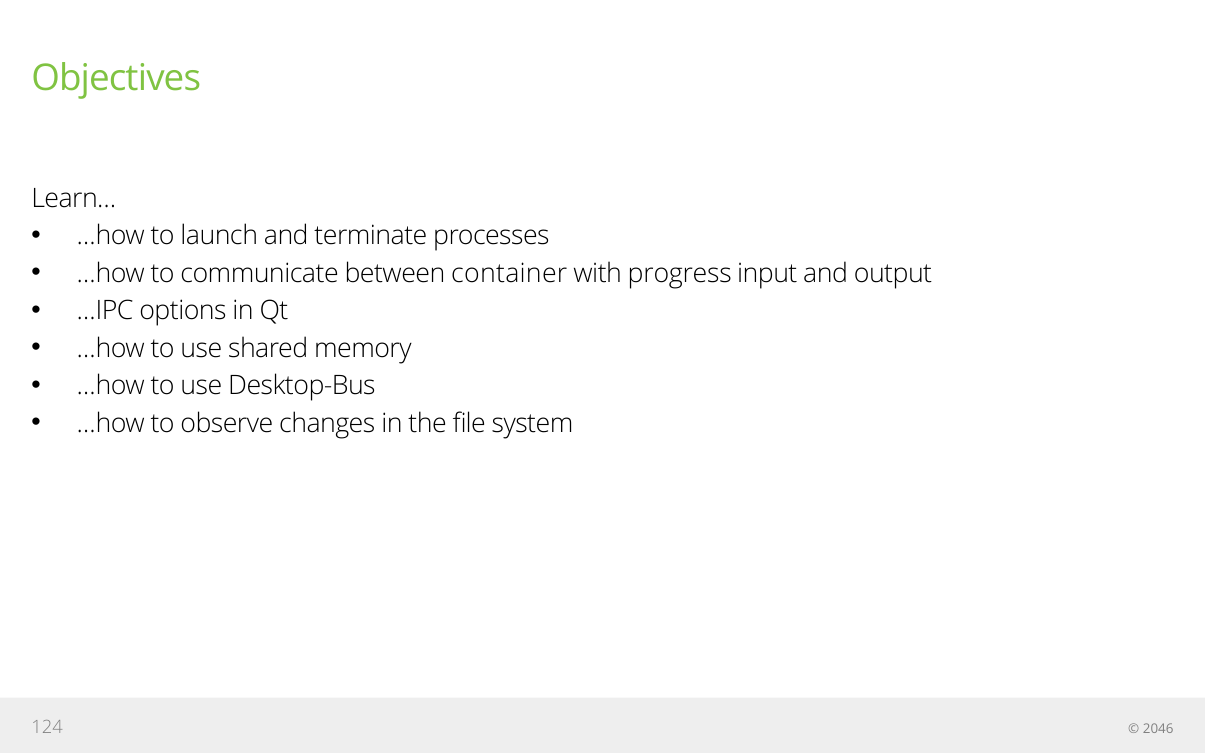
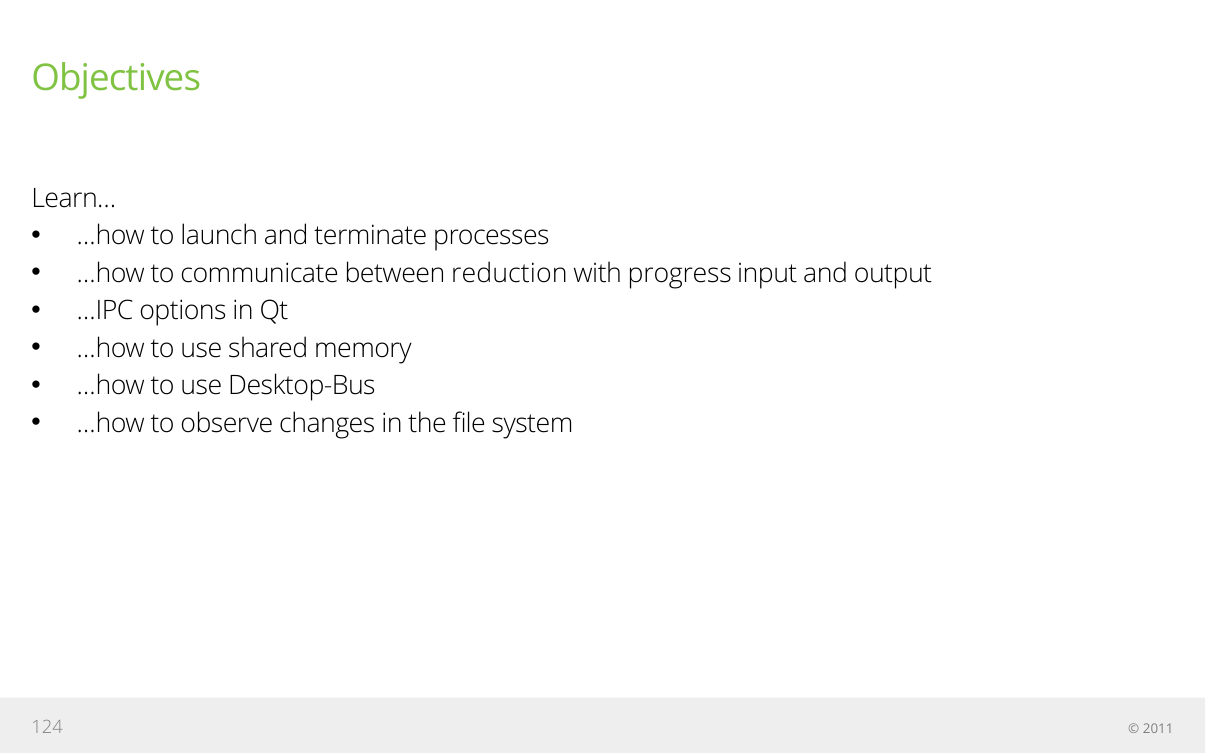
container: container -> reduction
2046: 2046 -> 2011
